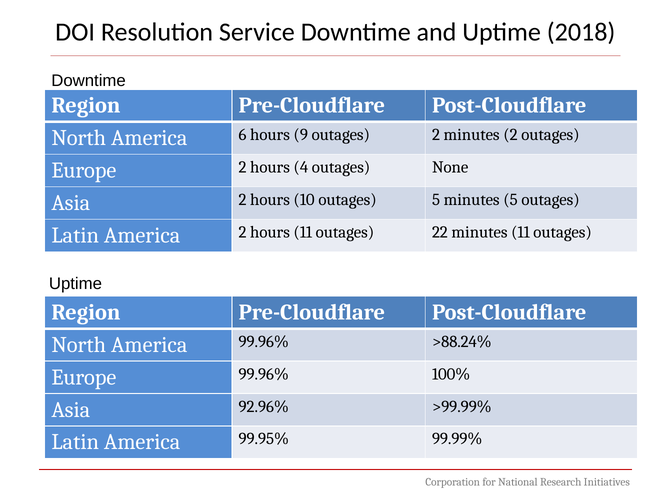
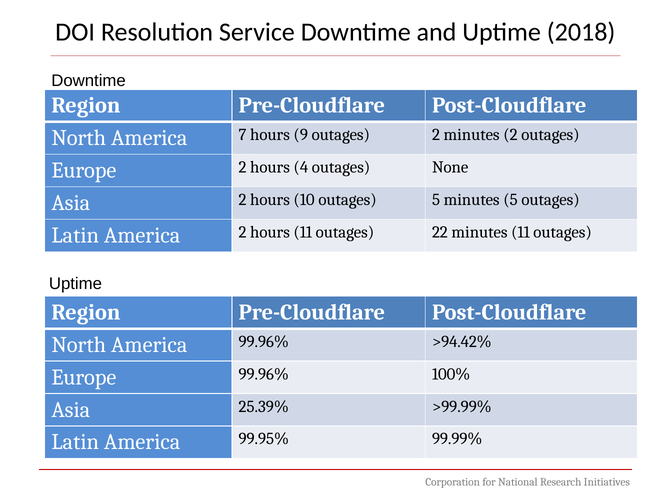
6: 6 -> 7
>88.24%: >88.24% -> >94.42%
92.96%: 92.96% -> 25.39%
